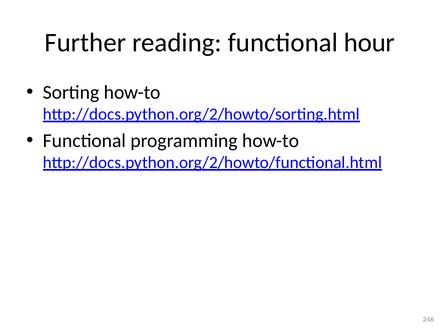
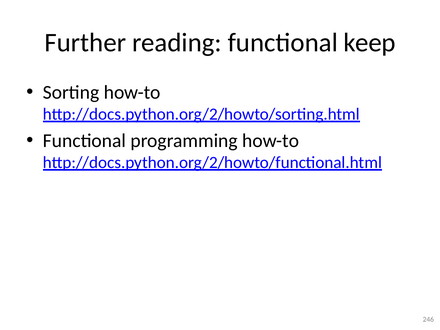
hour: hour -> keep
